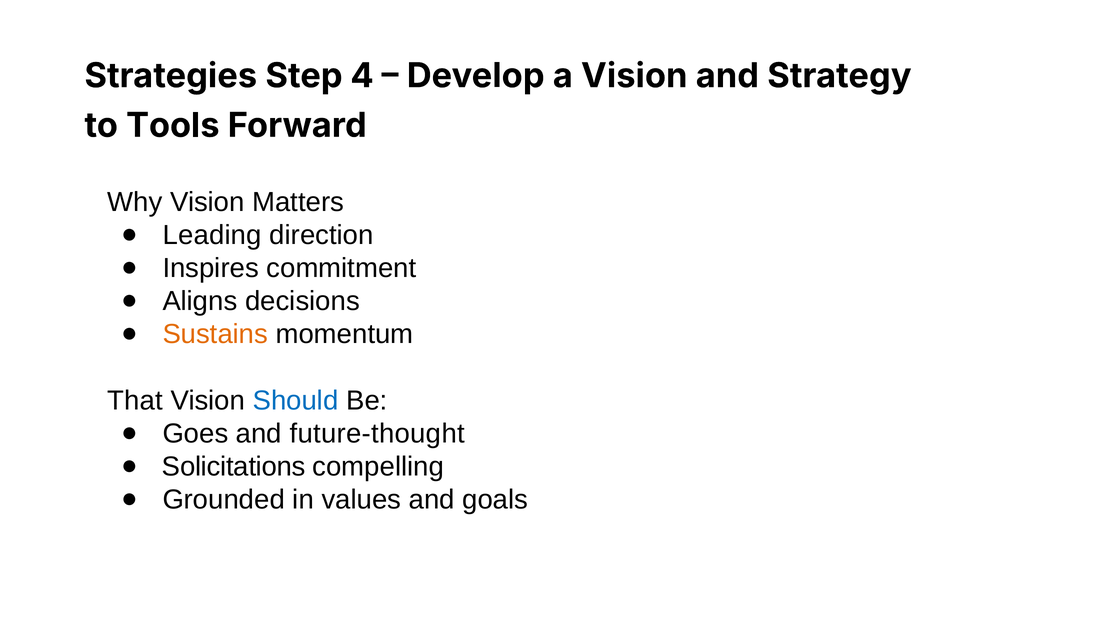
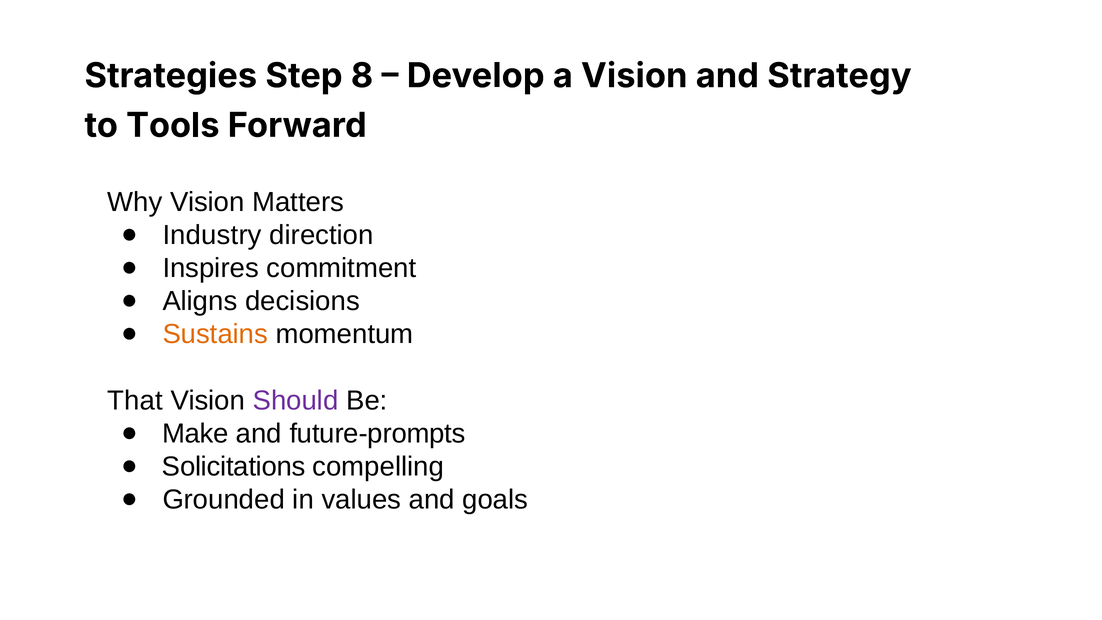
4: 4 -> 8
Leading: Leading -> Industry
Should colour: blue -> purple
Goes: Goes -> Make
future-thought: future-thought -> future-prompts
